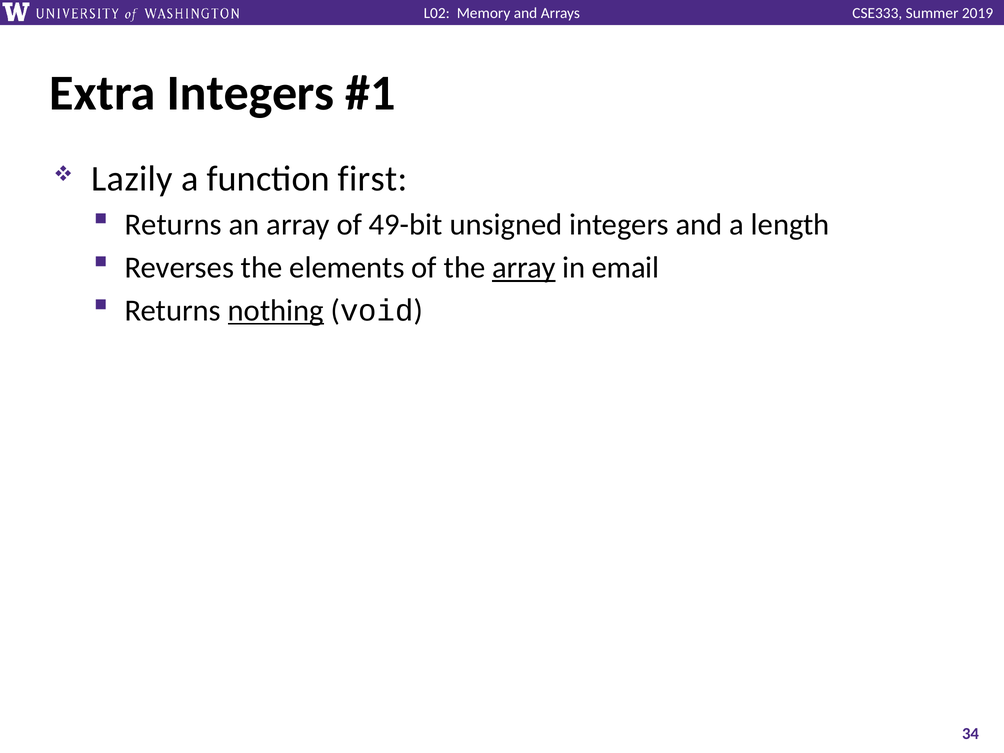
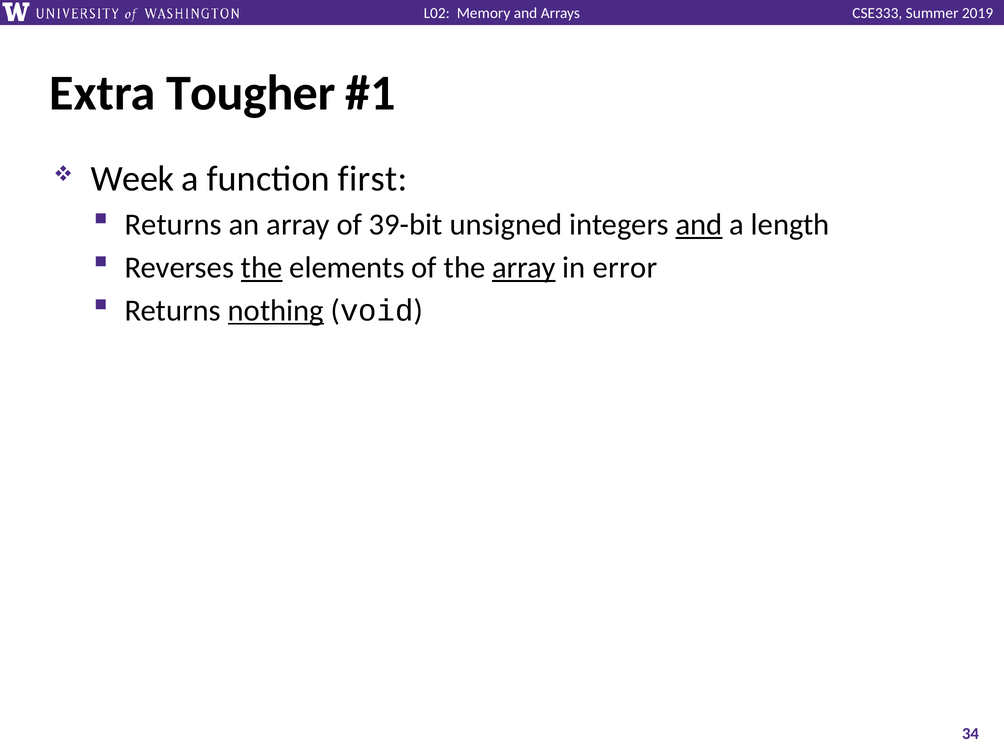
Extra Integers: Integers -> Tougher
Lazily: Lazily -> Week
49-bit: 49-bit -> 39-bit
and at (699, 225) underline: none -> present
the at (262, 268) underline: none -> present
email: email -> error
